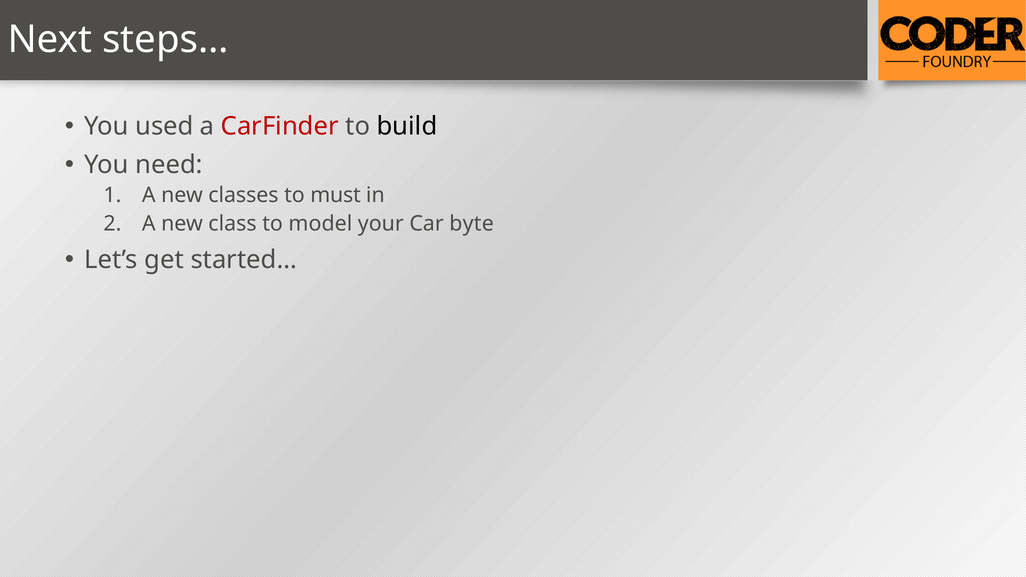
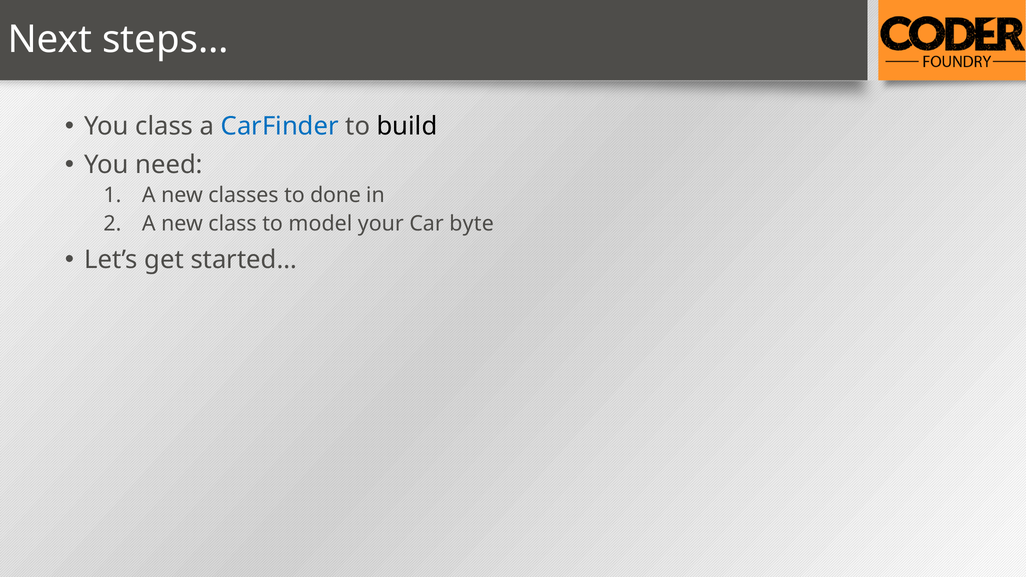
You used: used -> class
CarFinder colour: red -> blue
must: must -> done
